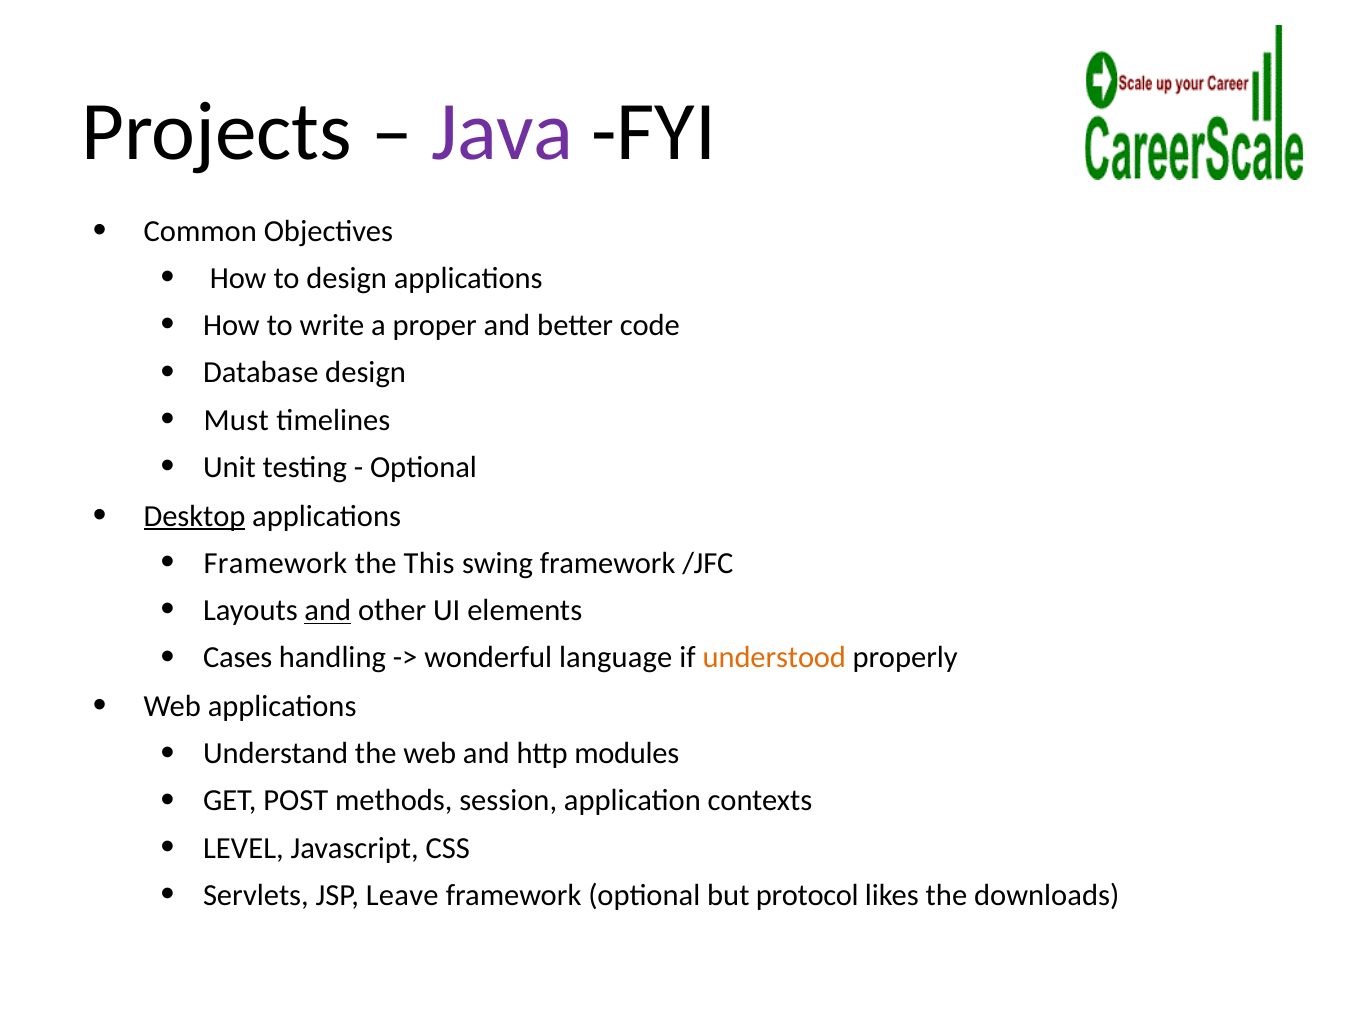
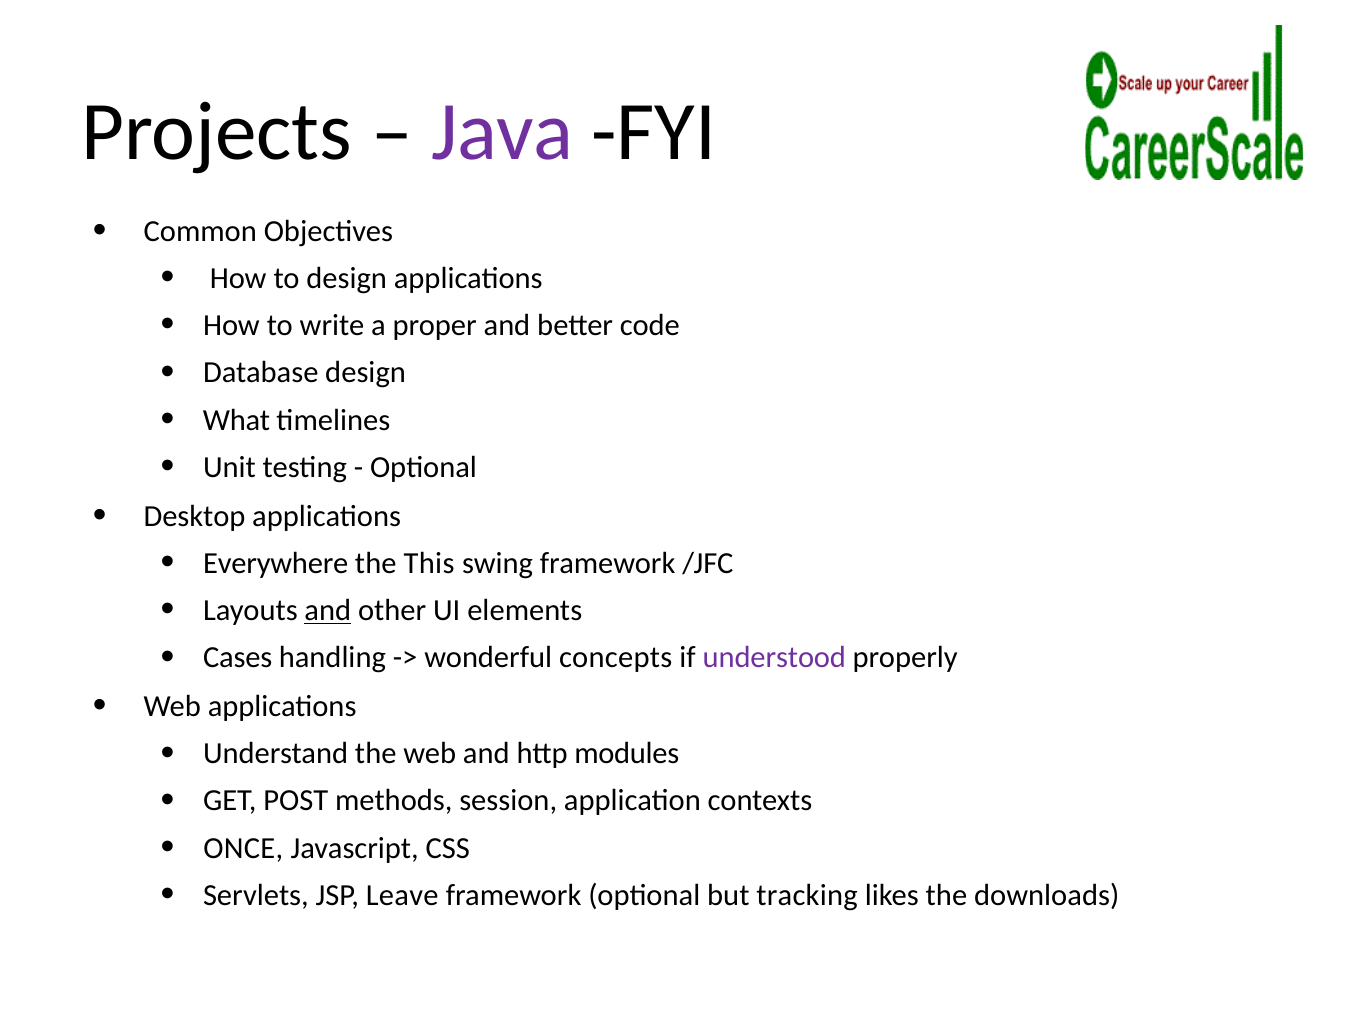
Must: Must -> What
Desktop underline: present -> none
Framework at (275, 563): Framework -> Everywhere
language: language -> concepts
understood colour: orange -> purple
LEVEL: LEVEL -> ONCE
protocol: protocol -> tracking
